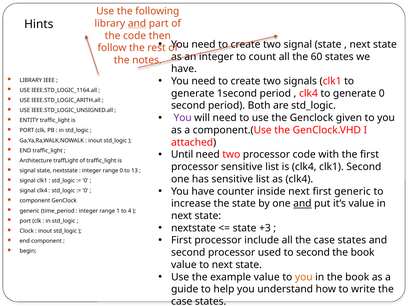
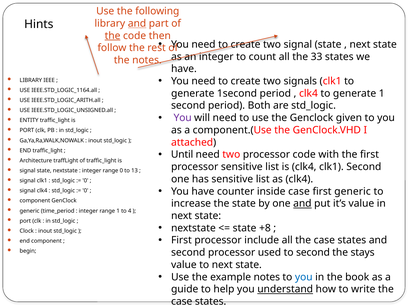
the at (113, 36) underline: none -> present
60: 60 -> 33
generate 0: 0 -> 1
inside next: next -> case
+3: +3 -> +8
book at (363, 253): book -> stays
example value: value -> notes
you at (304, 277) colour: orange -> blue
understand underline: none -> present
